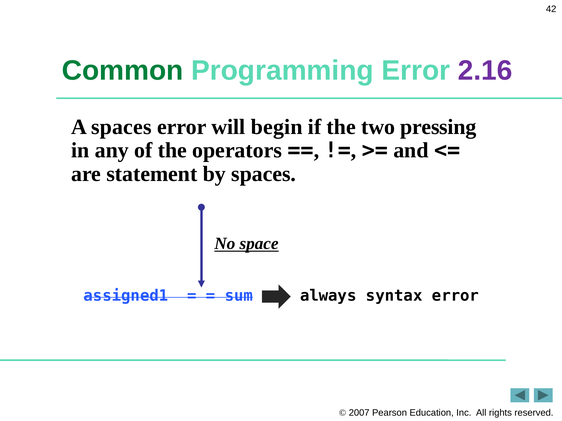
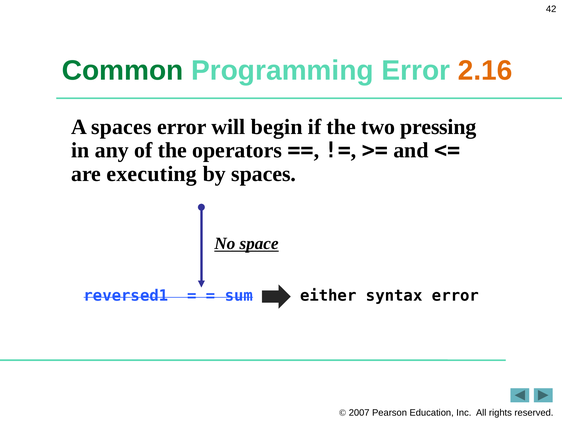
2.16 colour: purple -> orange
statement: statement -> executing
assigned1: assigned1 -> reversed1
always: always -> either
